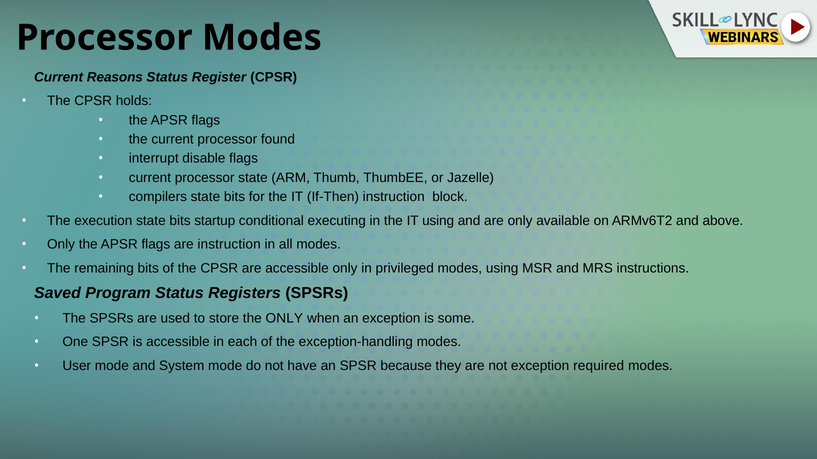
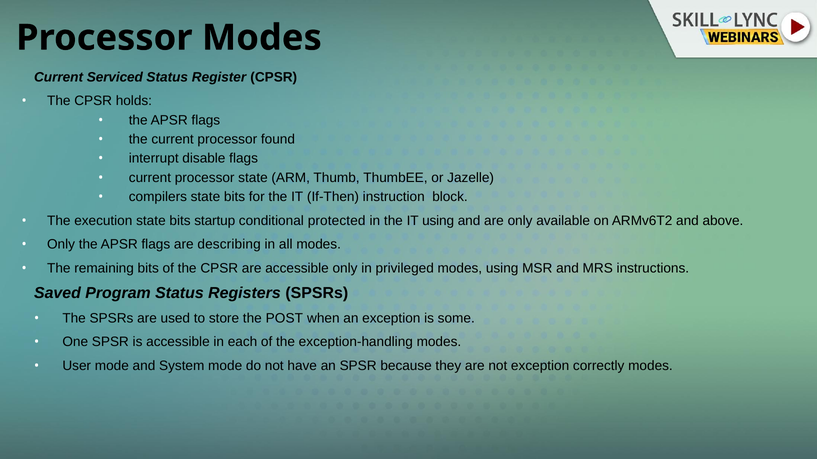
Reasons: Reasons -> Serviced
executing: executing -> protected
are instruction: instruction -> describing
the ONLY: ONLY -> POST
required: required -> correctly
